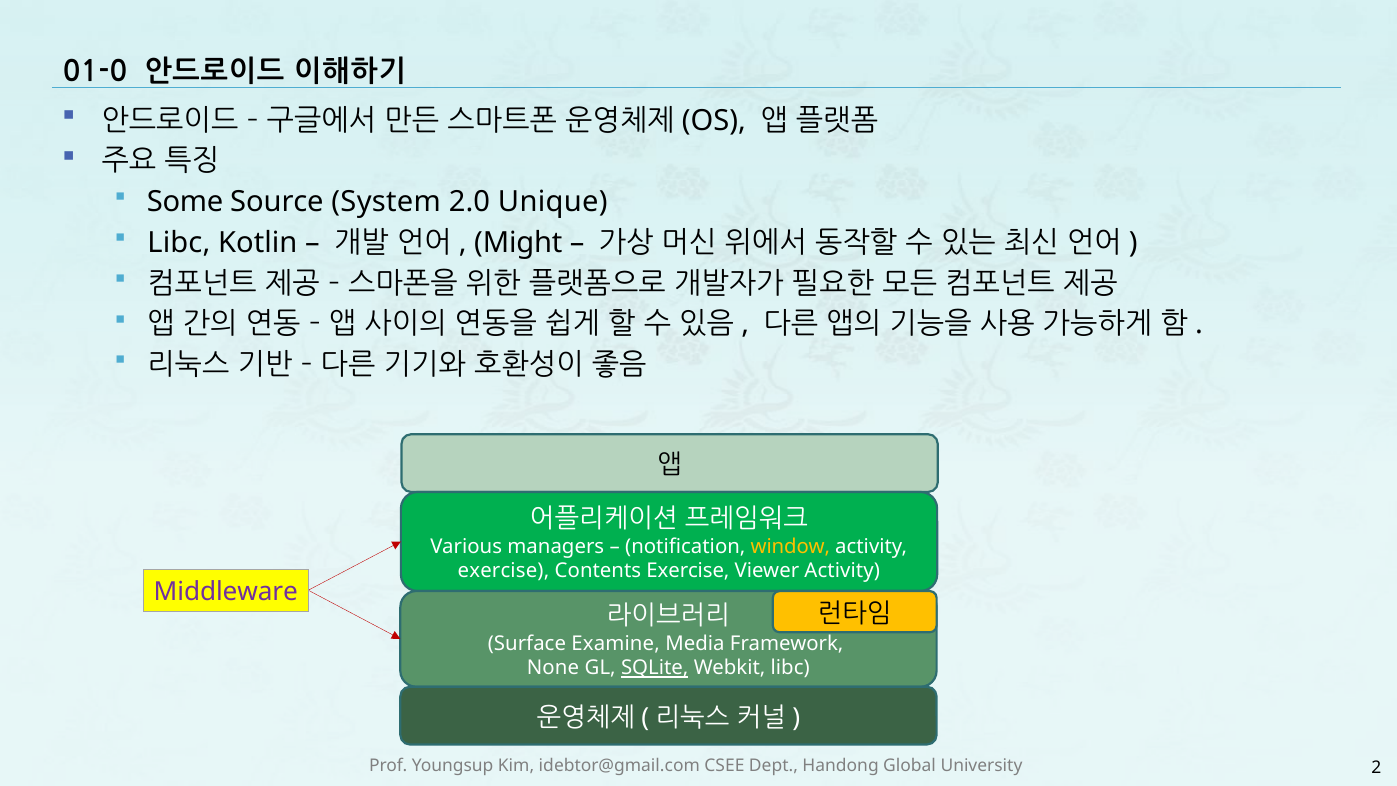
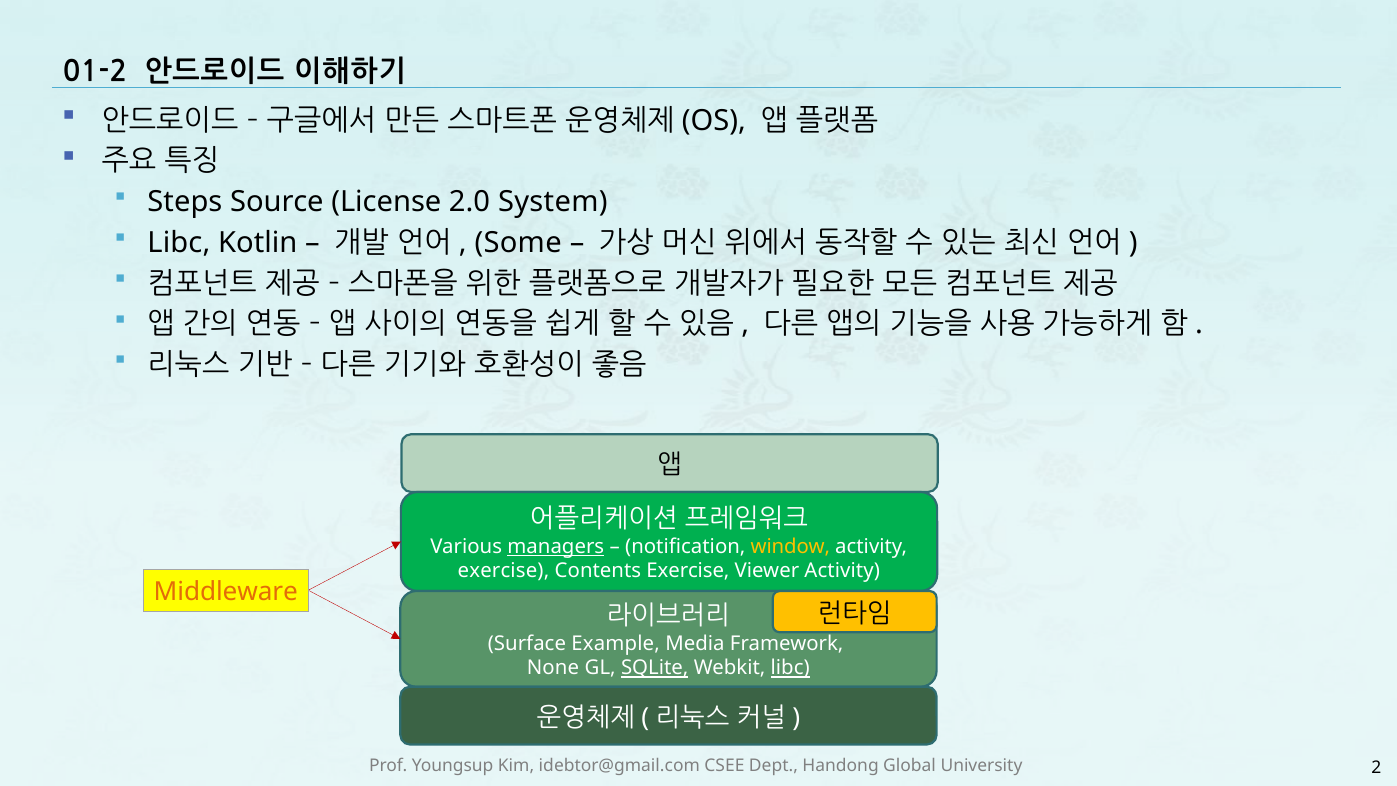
01-0: 01-0 -> 01-2
Some: Some -> Steps
System: System -> License
Unique: Unique -> System
Might: Might -> Some
managers underline: none -> present
Middleware colour: purple -> orange
Examine: Examine -> Example
libc at (790, 668) underline: none -> present
